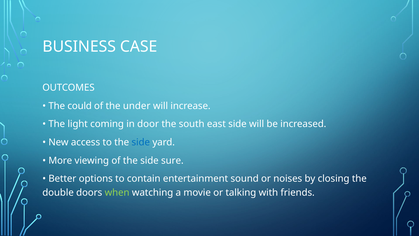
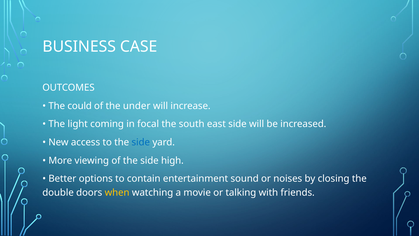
door: door -> focal
sure: sure -> high
when colour: light green -> yellow
